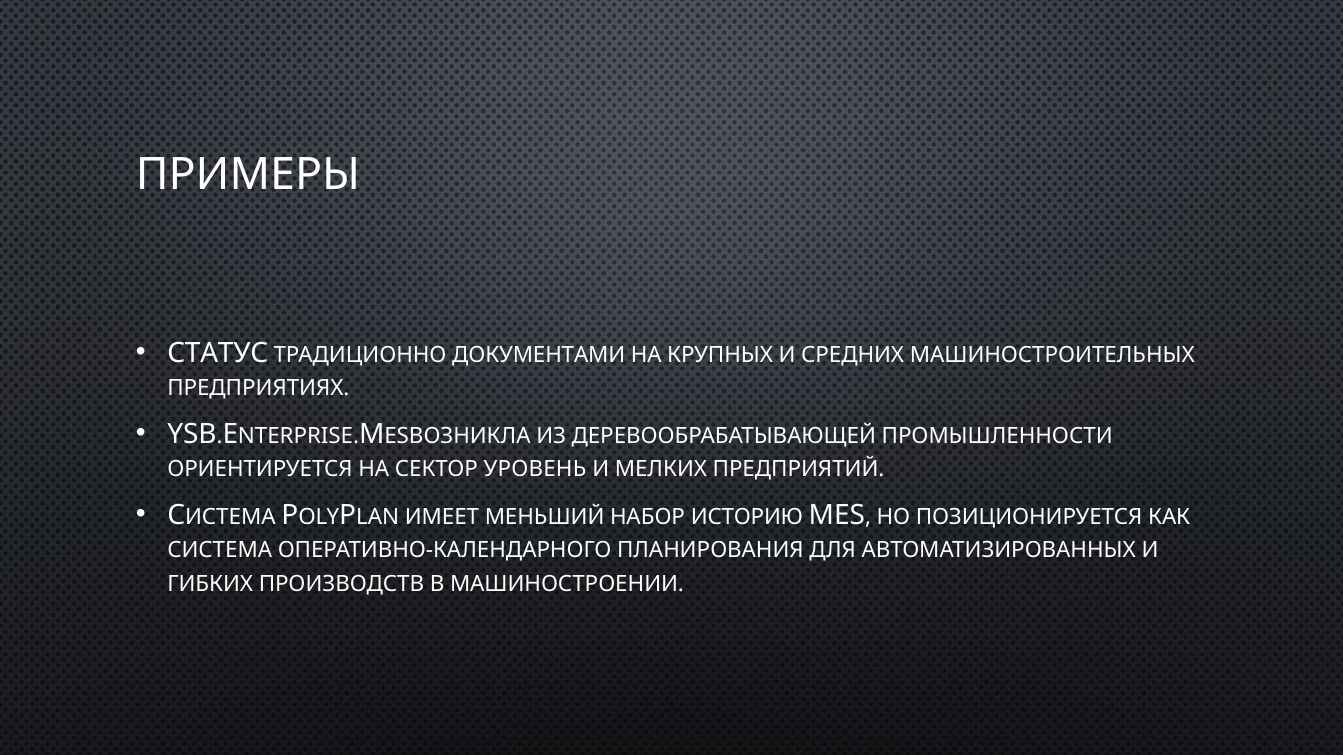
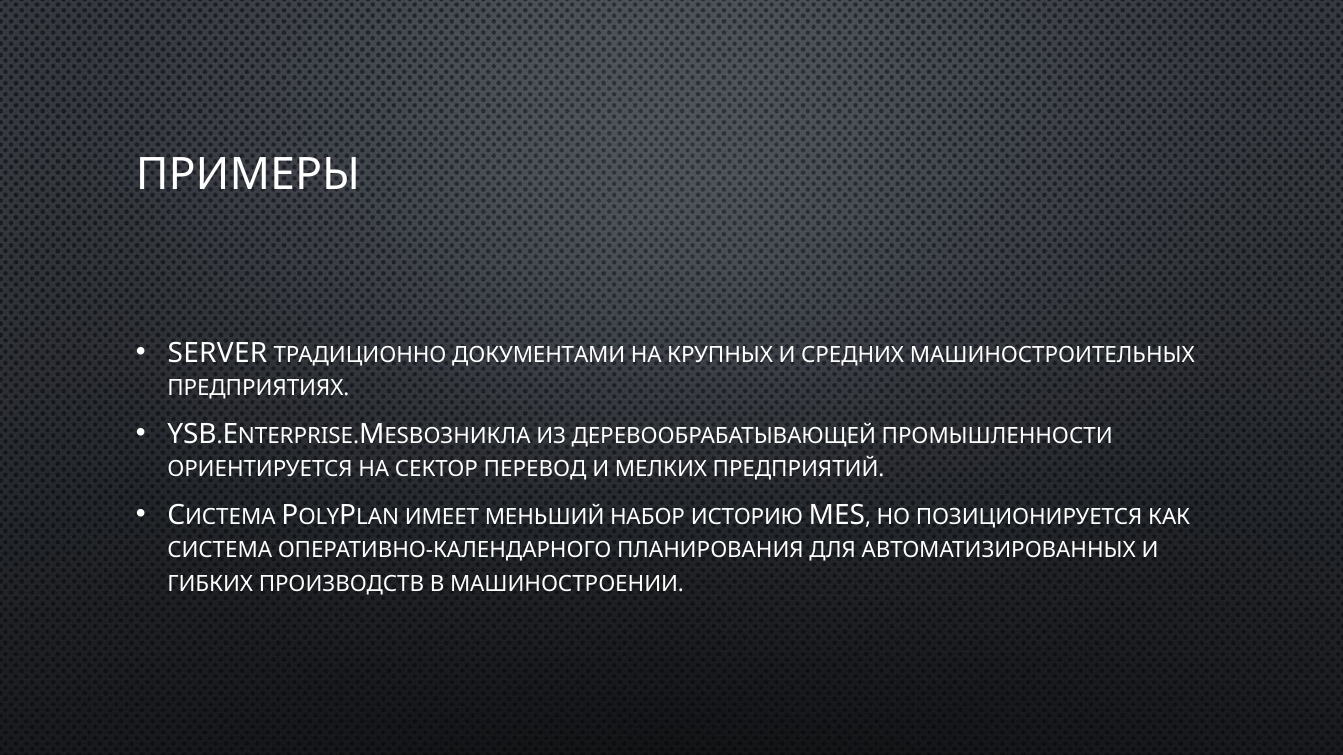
СТАТУС: СТАТУС -> SERVER
УРОВЕНЬ: УРОВЕНЬ -> ПЕРЕВОД
